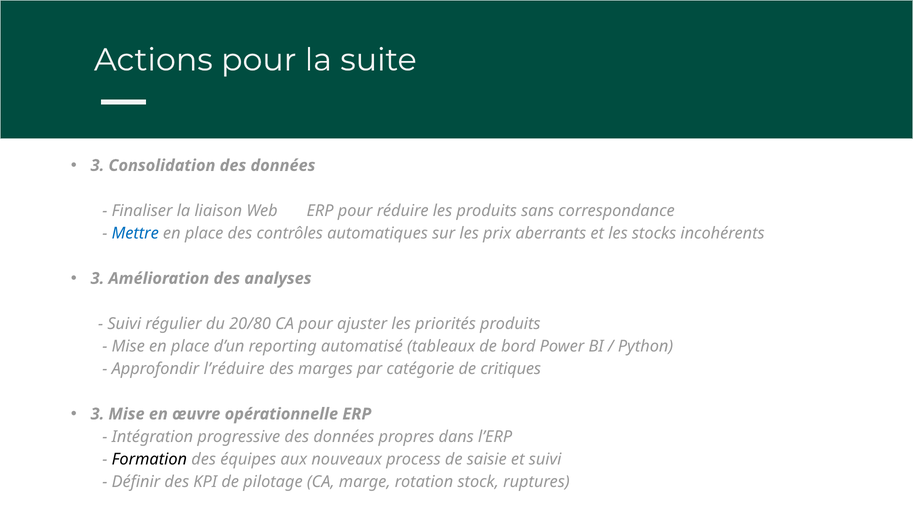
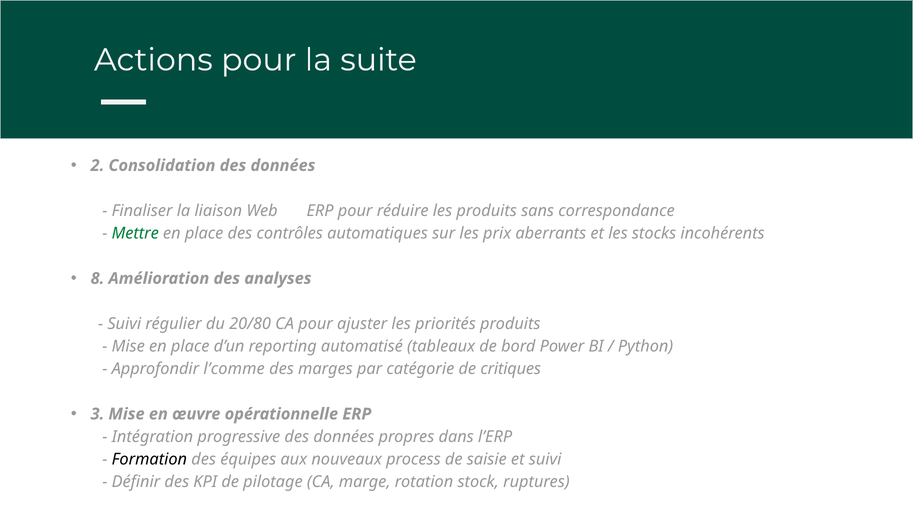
3 at (97, 165): 3 -> 2
Mettre colour: blue -> green
3 at (97, 278): 3 -> 8
l’réduire: l’réduire -> l’comme
